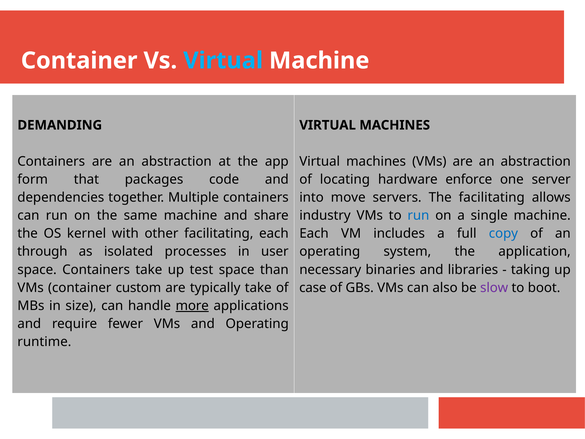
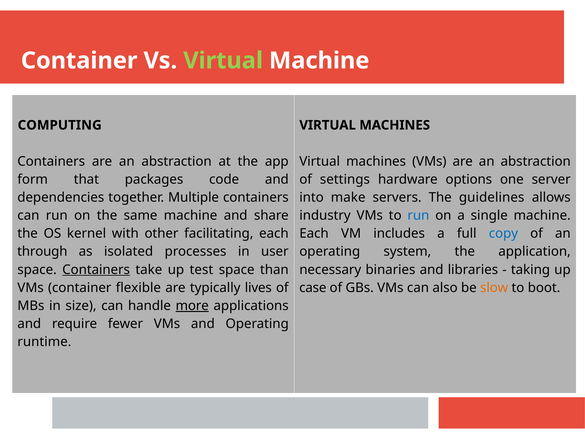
Virtual at (223, 61) colour: light blue -> light green
DEMANDING: DEMANDING -> COMPUTING
locating: locating -> settings
enforce: enforce -> options
move: move -> make
The facilitating: facilitating -> guidelines
Containers at (96, 269) underline: none -> present
custom: custom -> flexible
typically take: take -> lives
slow colour: purple -> orange
